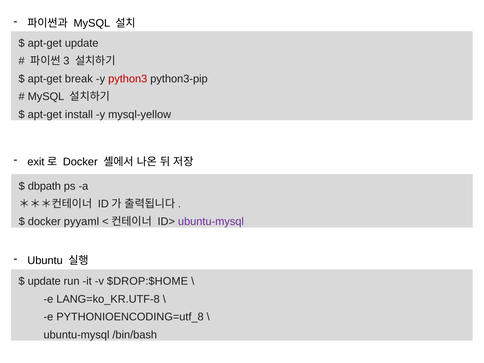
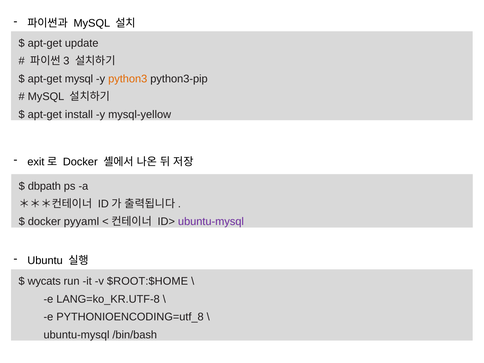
apt-get break: break -> mysql
python3 colour: red -> orange
update at (44, 281): update -> wycats
$DROP:$HOME: $DROP:$HOME -> $ROOT:$HOME
